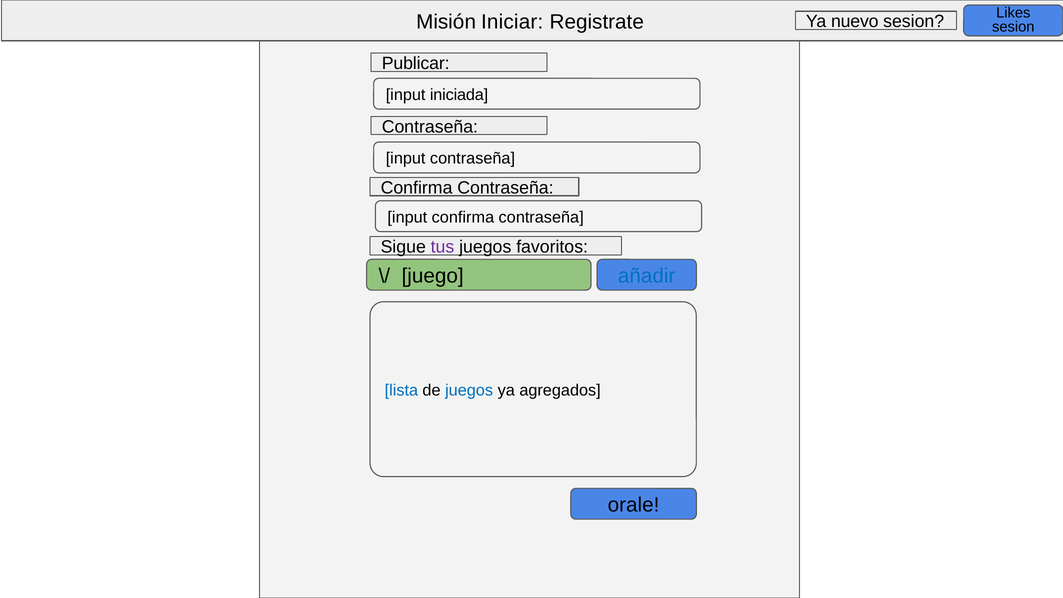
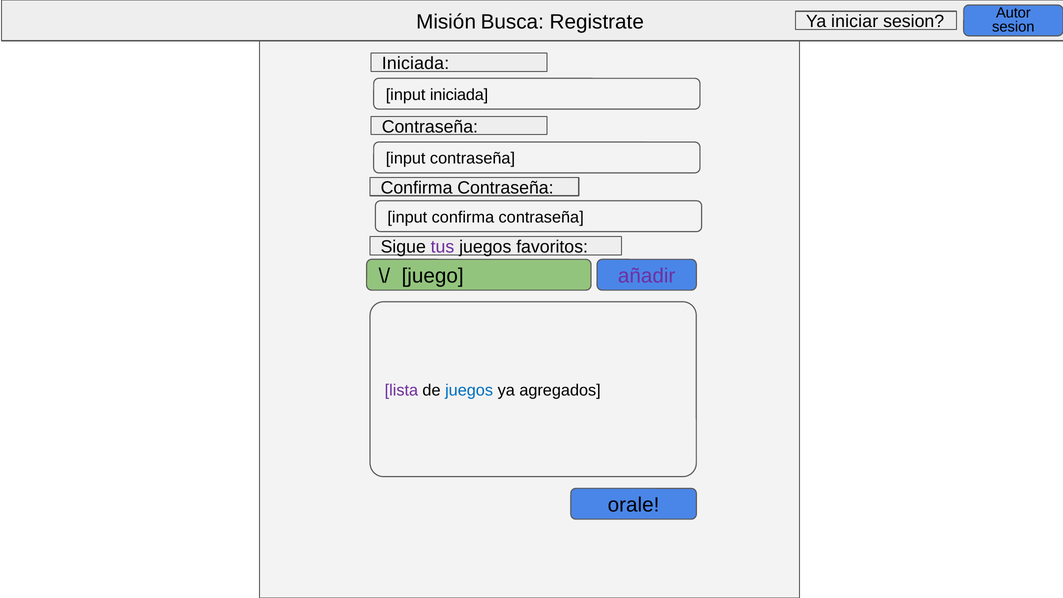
Likes at (1013, 13): Likes -> Autor
Iniciar: Iniciar -> Busca
nuevo: nuevo -> iniciar
Publicar at (416, 64): Publicar -> Iniciada
añadir colour: blue -> purple
lista colour: blue -> purple
